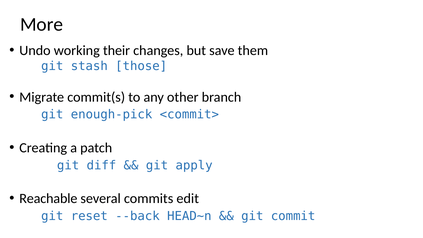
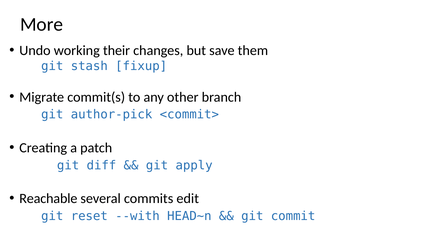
those: those -> fixup
enough-pick: enough-pick -> author-pick
--back: --back -> --with
